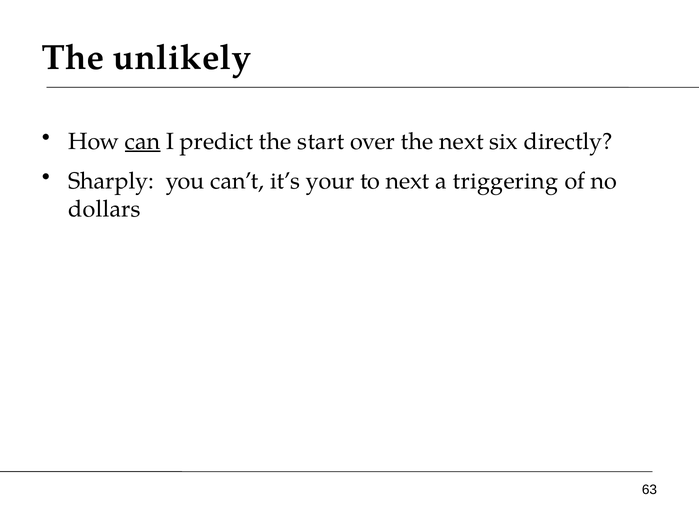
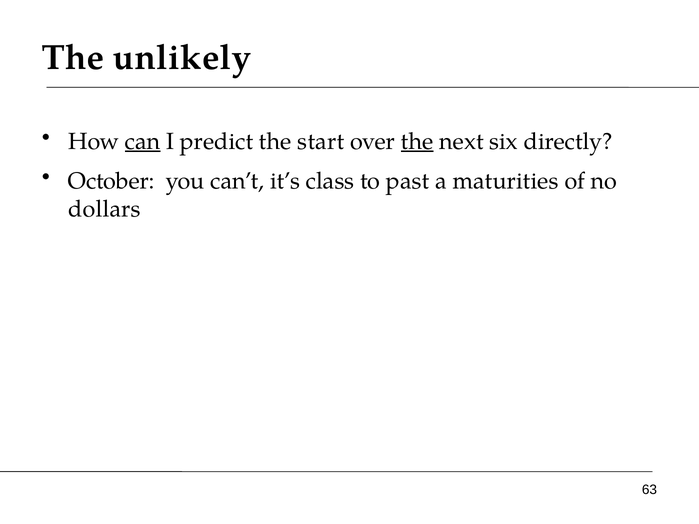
the at (417, 141) underline: none -> present
Sharply: Sharply -> October
your: your -> class
to next: next -> past
triggering: triggering -> maturities
